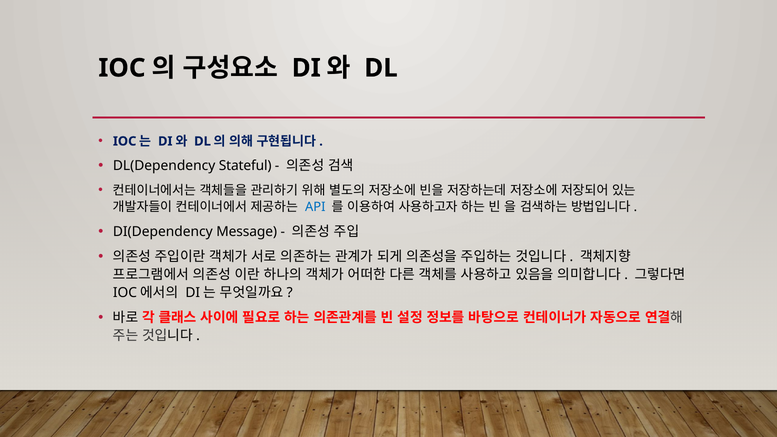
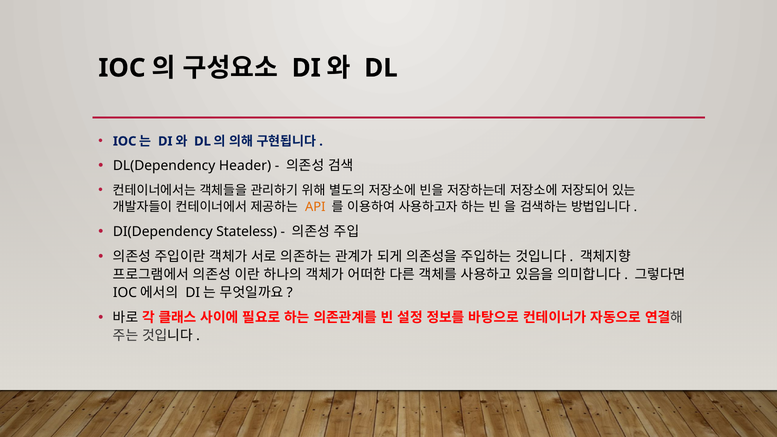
Stateful: Stateful -> Header
API colour: blue -> orange
Message: Message -> Stateless
